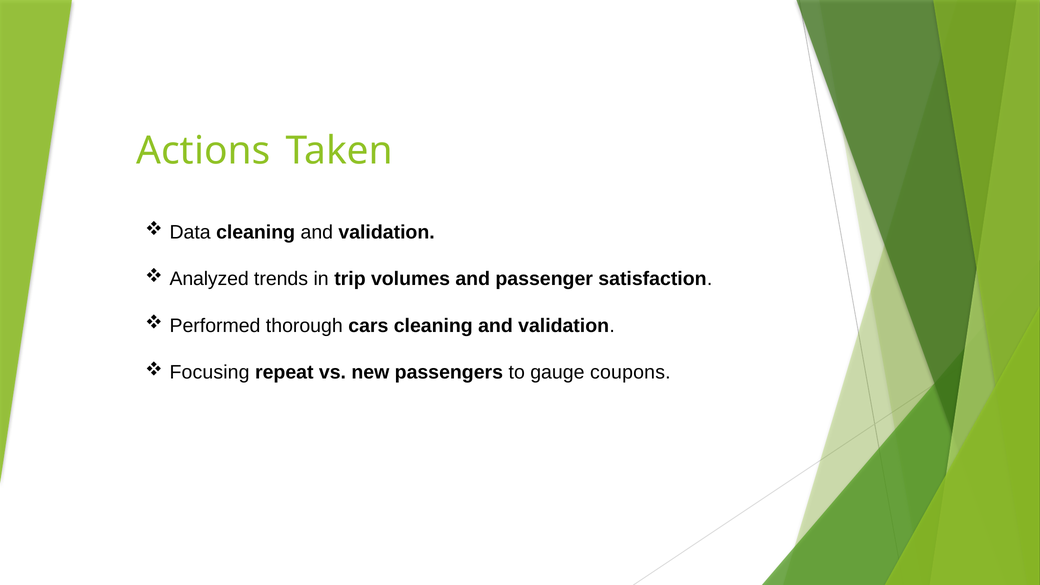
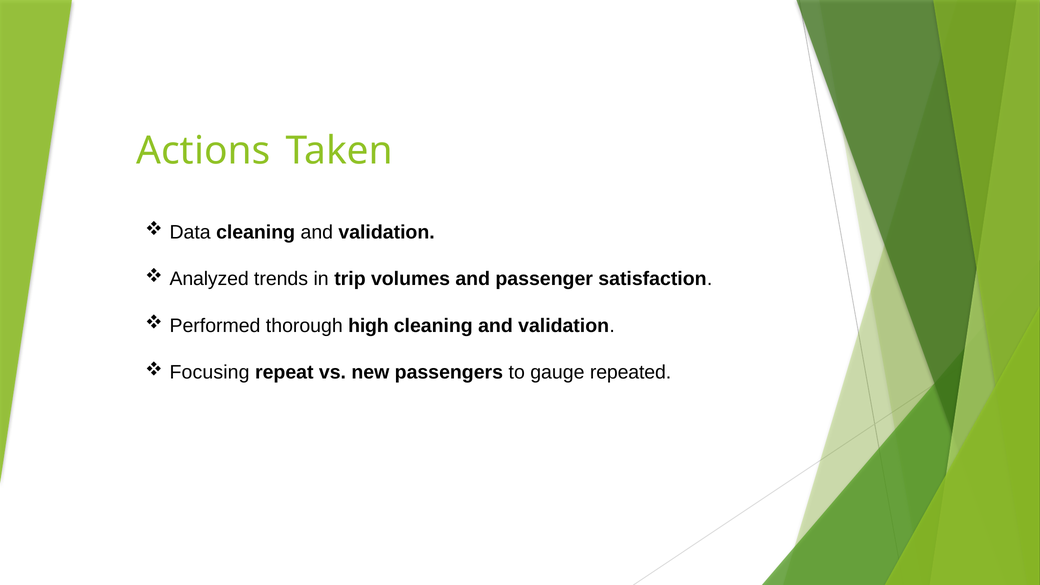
cars: cars -> high
coupons: coupons -> repeated
